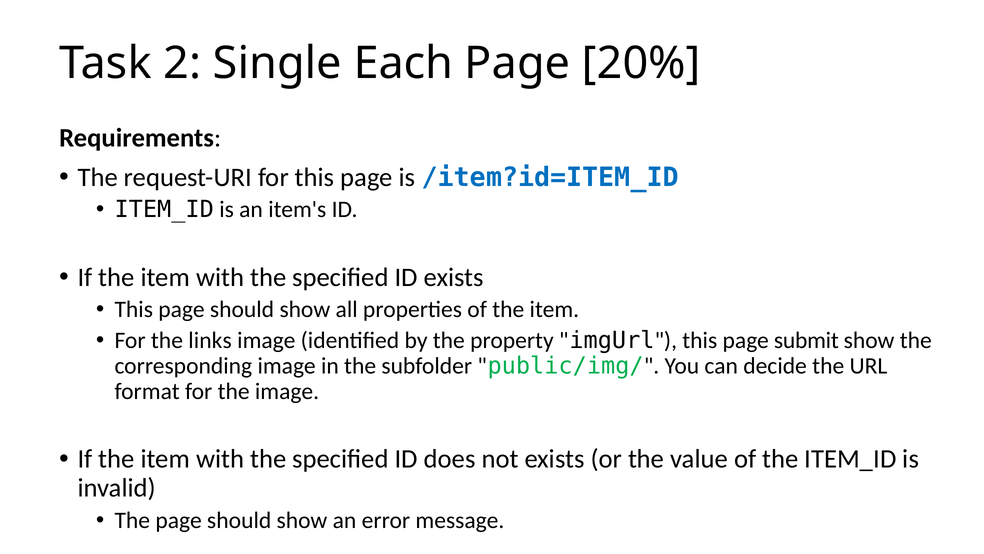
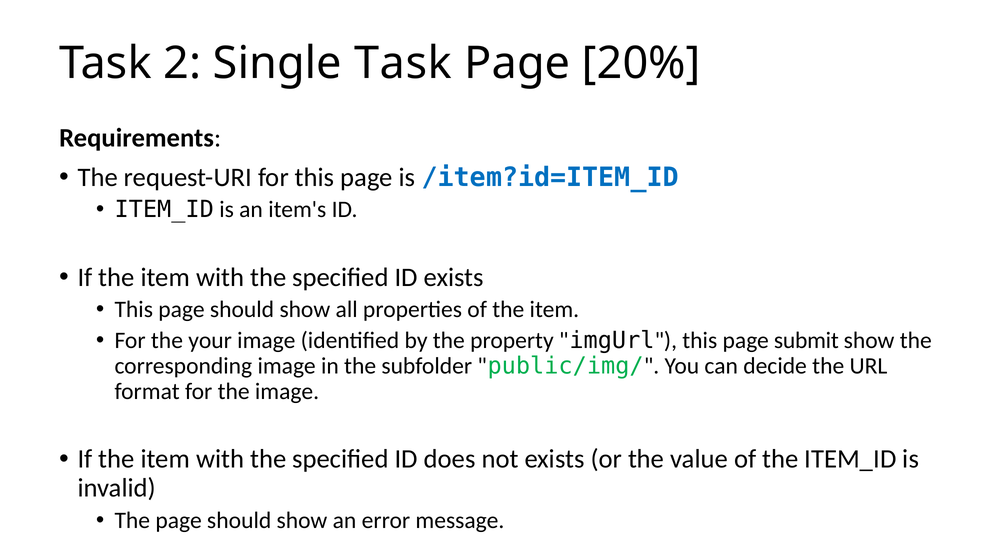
Single Each: Each -> Task
links: links -> your
